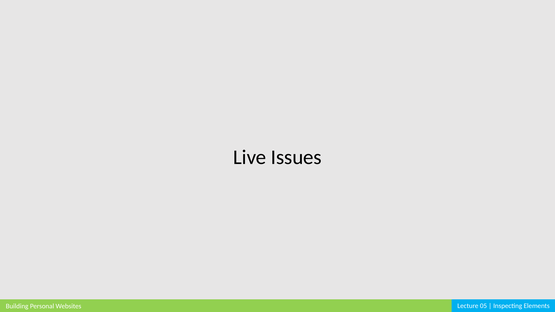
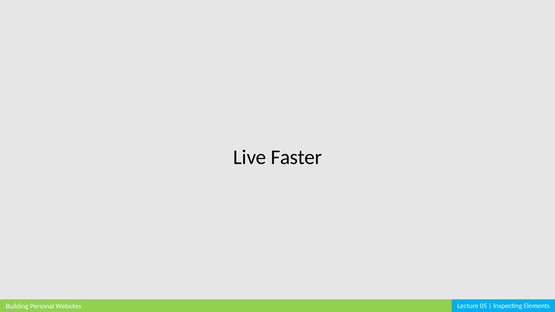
Issues: Issues -> Faster
